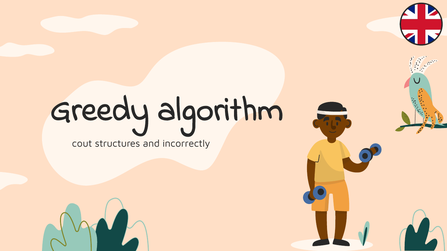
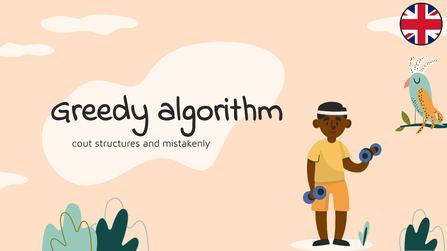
incorrectly: incorrectly -> mistakenly
